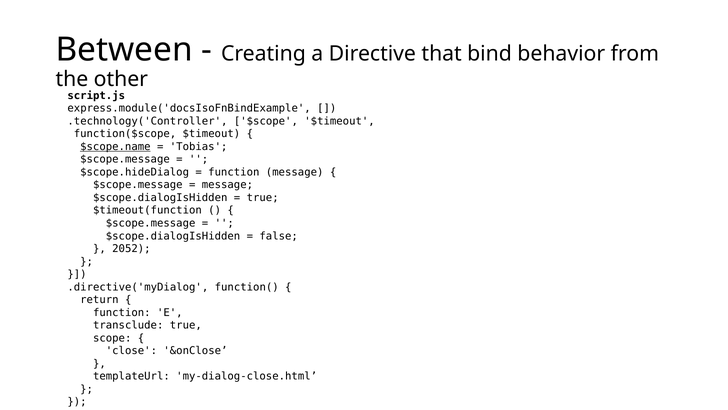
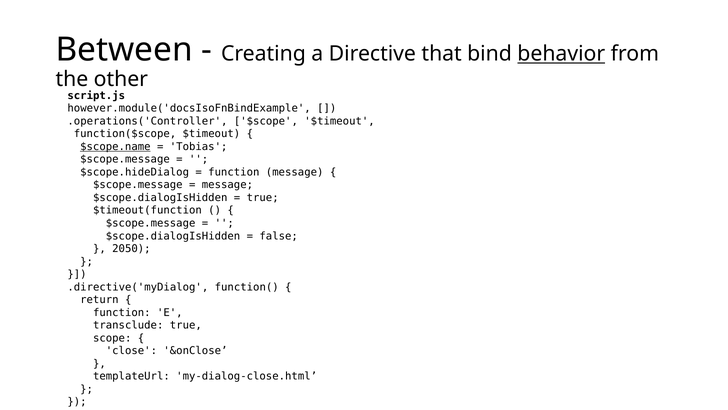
behavior underline: none -> present
express.module('docsIsoFnBindExample: express.module('docsIsoFnBindExample -> however.module('docsIsoFnBindExample
.technology('Controller: .technology('Controller -> .operations('Controller
2052: 2052 -> 2050
